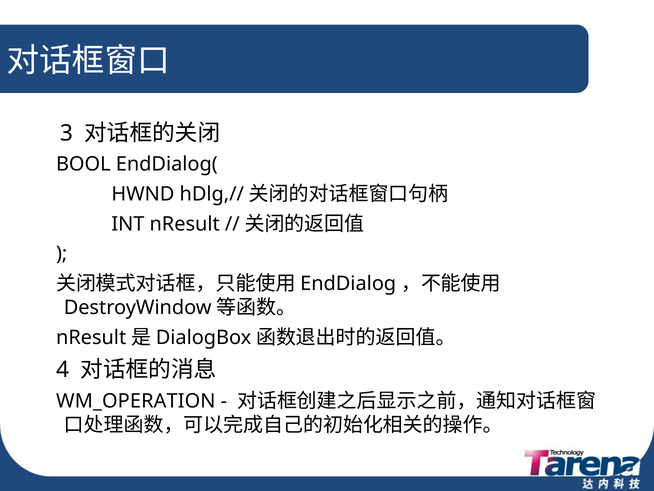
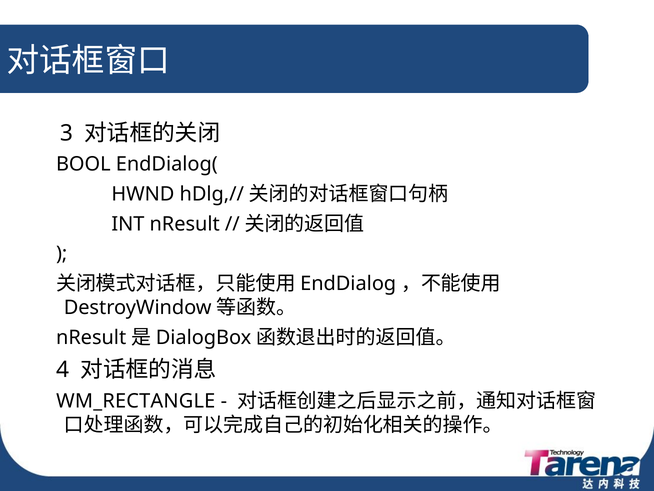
WM_OPERATION: WM_OPERATION -> WM_RECTANGLE
